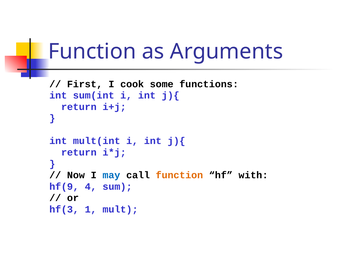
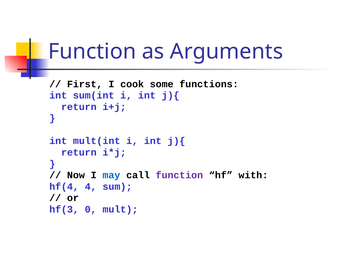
function at (179, 175) colour: orange -> purple
hf(9: hf(9 -> hf(4
1: 1 -> 0
